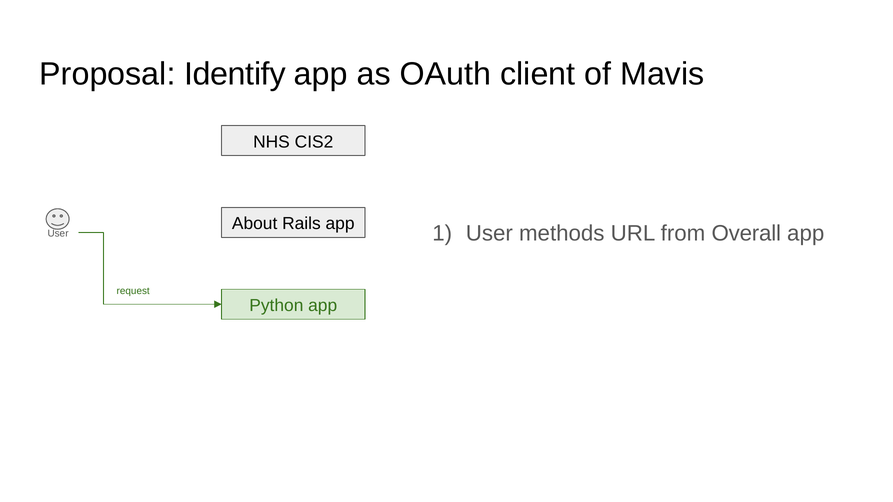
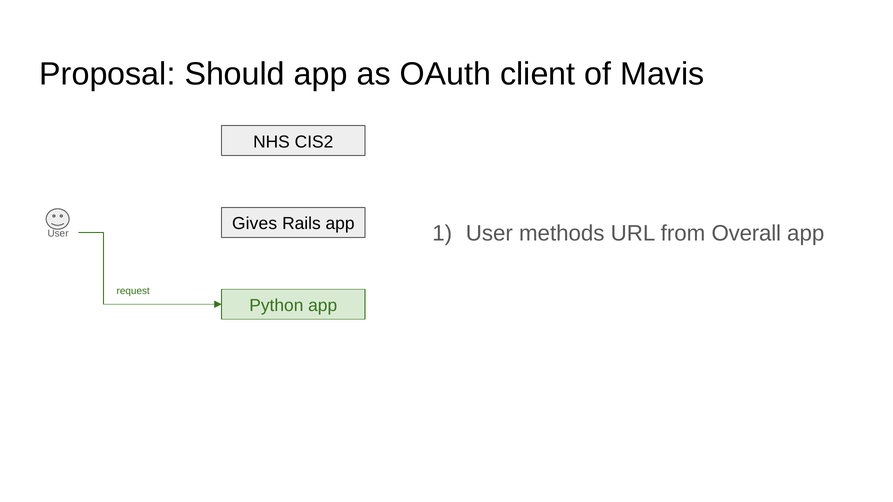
Identify: Identify -> Should
About: About -> Gives
